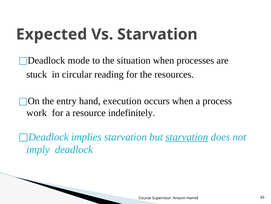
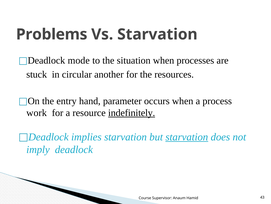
Expected: Expected -> Problems
reading: reading -> another
execution: execution -> parameter
indefinitely underline: none -> present
